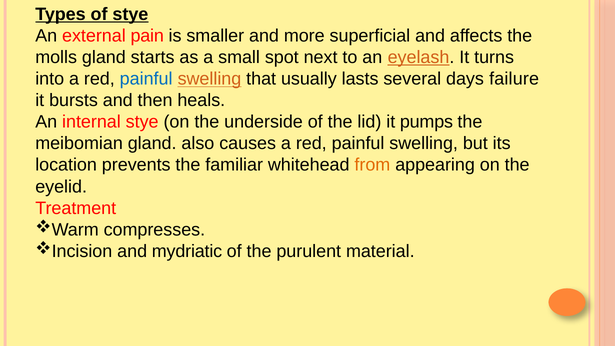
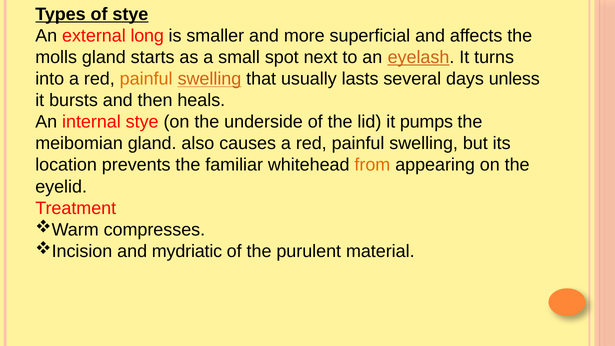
pain: pain -> long
painful at (146, 79) colour: blue -> orange
failure: failure -> unless
